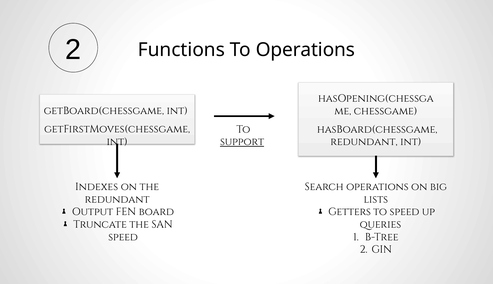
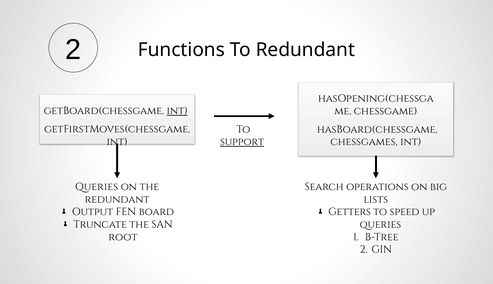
To Operations: Operations -> Redundant
int at (177, 111) underline: none -> present
redundant at (364, 142): redundant -> chessgames
Indexes at (97, 186): Indexes -> Queries
speed at (123, 237): speed -> root
